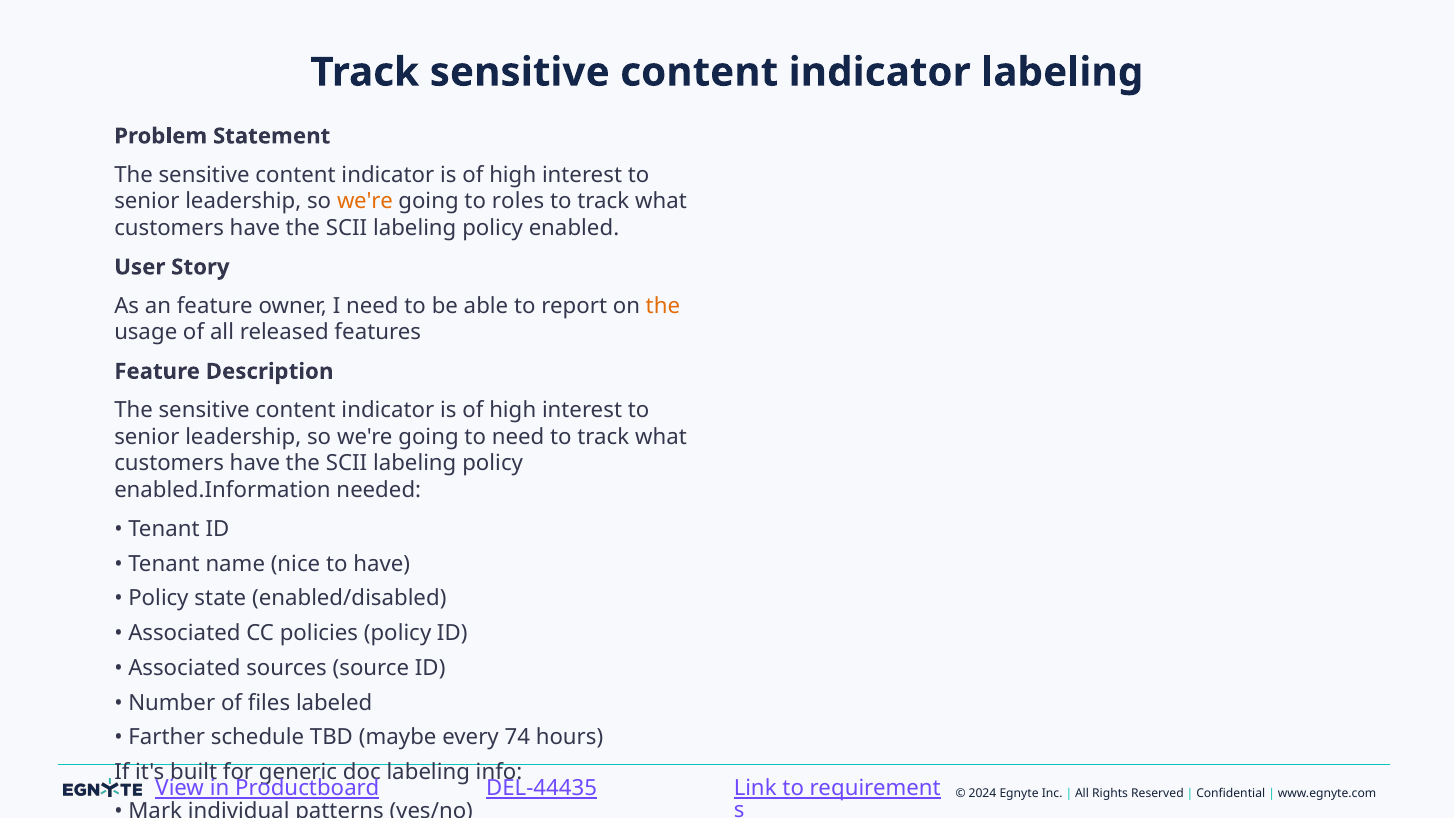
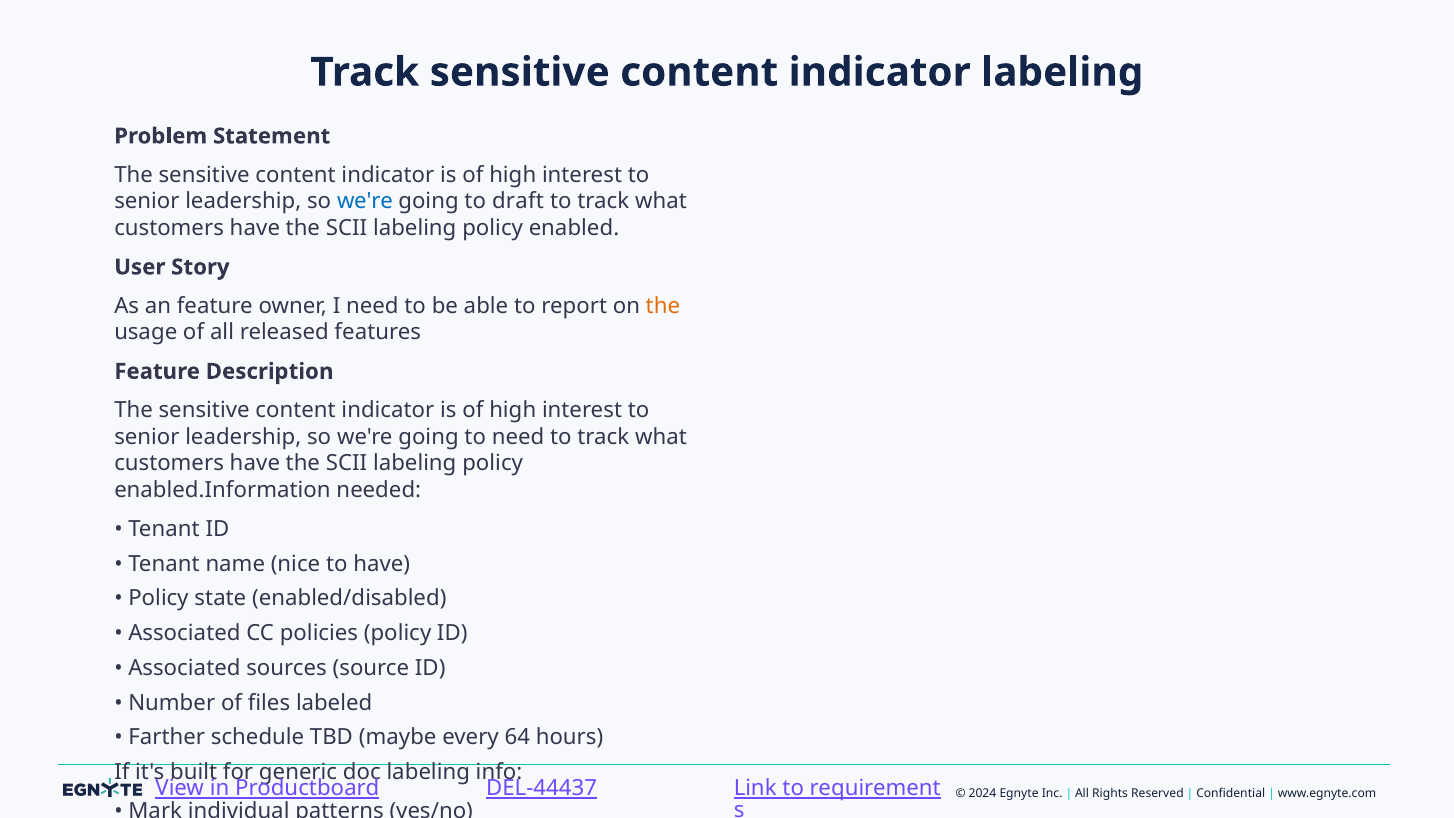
we're at (365, 202) colour: orange -> blue
roles: roles -> draft
74: 74 -> 64
DEL-44435: DEL-44435 -> DEL-44437
